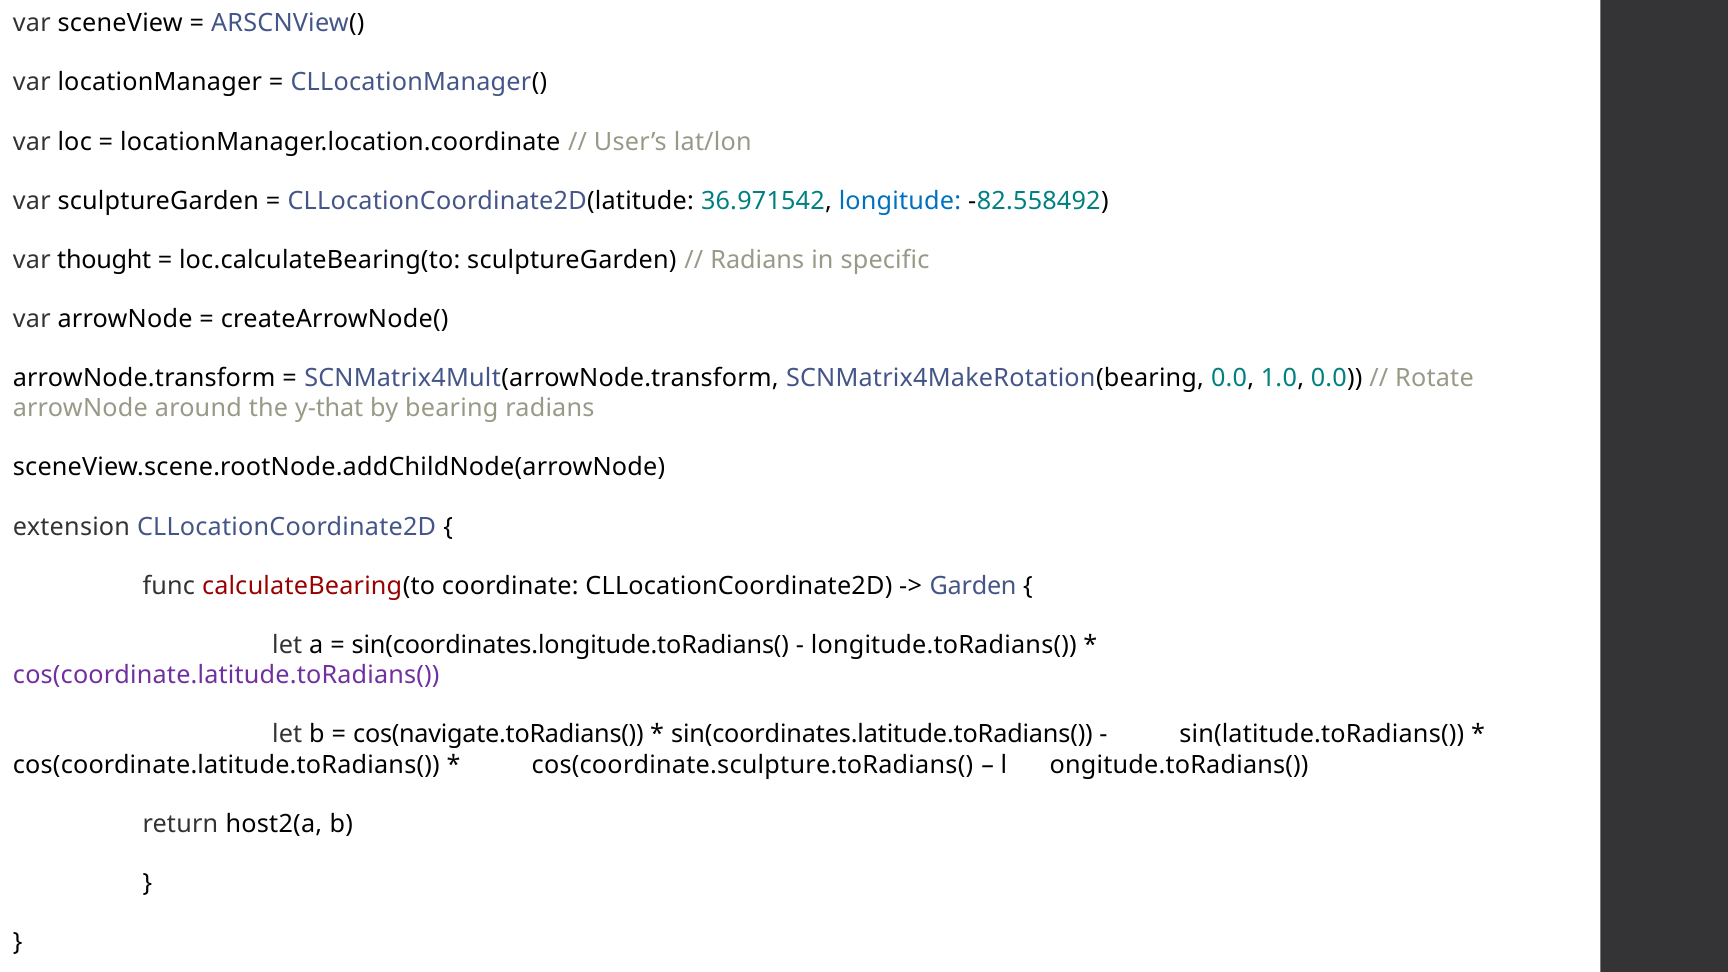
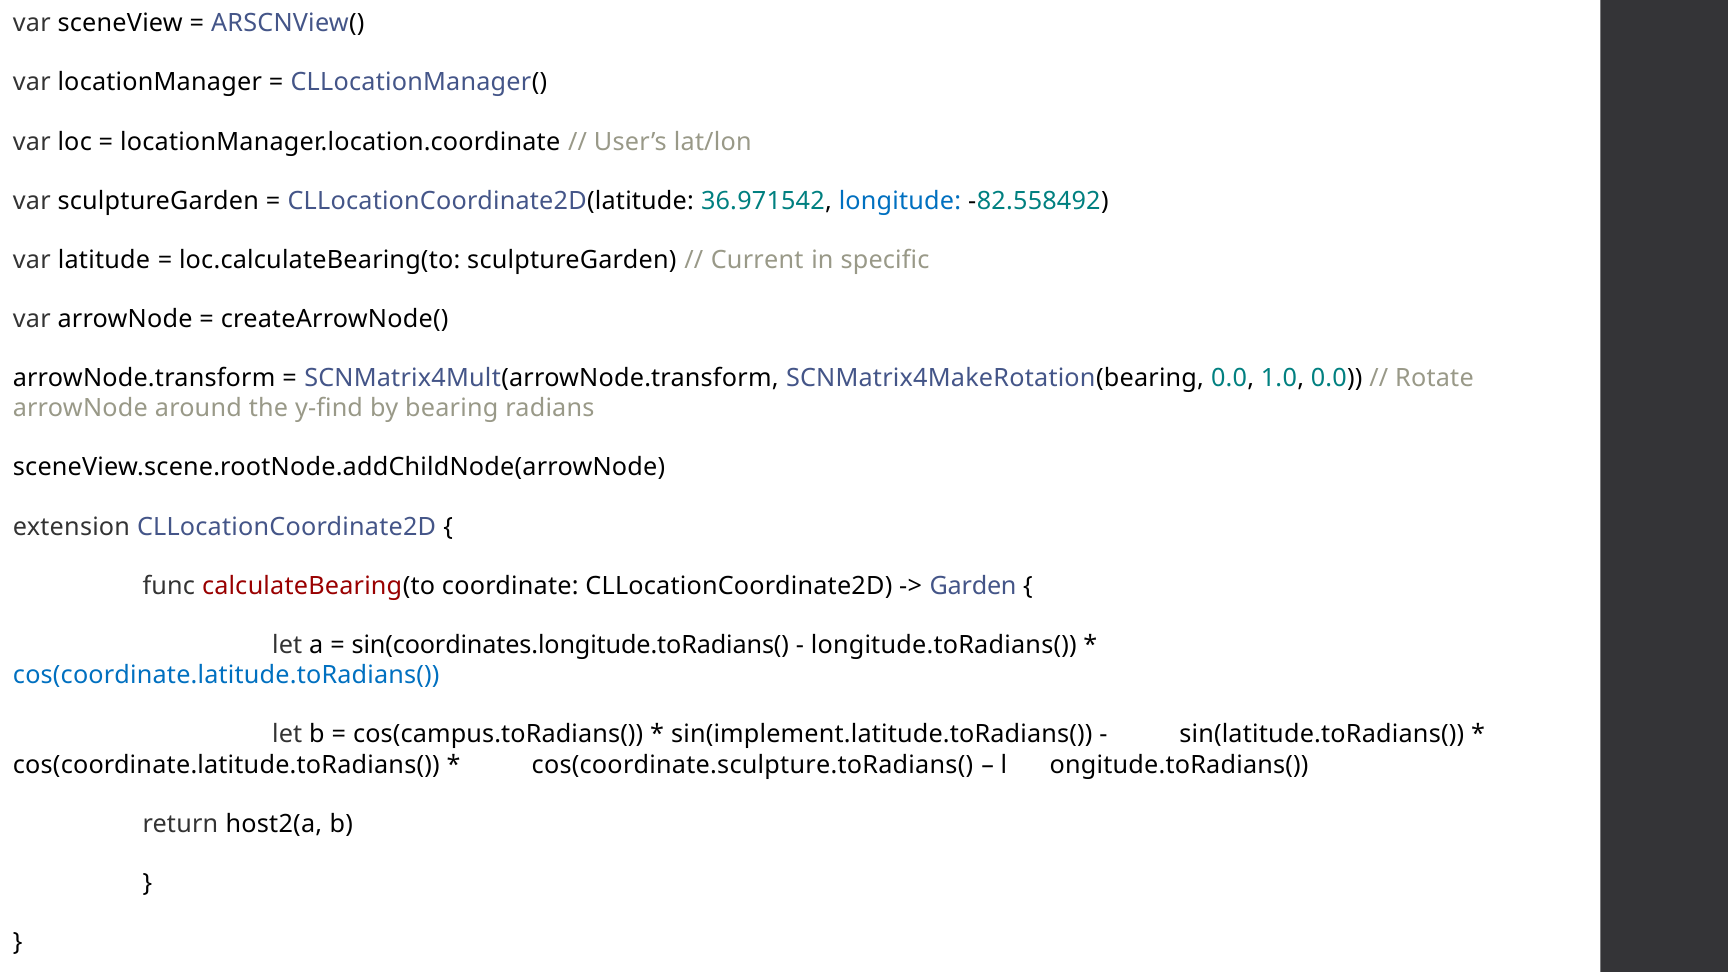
thought: thought -> latitude
Radians at (757, 260): Radians -> Current
y-that: y-that -> y-find
cos(coordinate.latitude.toRadians( at (226, 675) colour: purple -> blue
cos(navigate.toRadians(: cos(navigate.toRadians( -> cos(campus.toRadians(
sin(coordinates.latitude.toRadians(: sin(coordinates.latitude.toRadians( -> sin(implement.latitude.toRadians(
